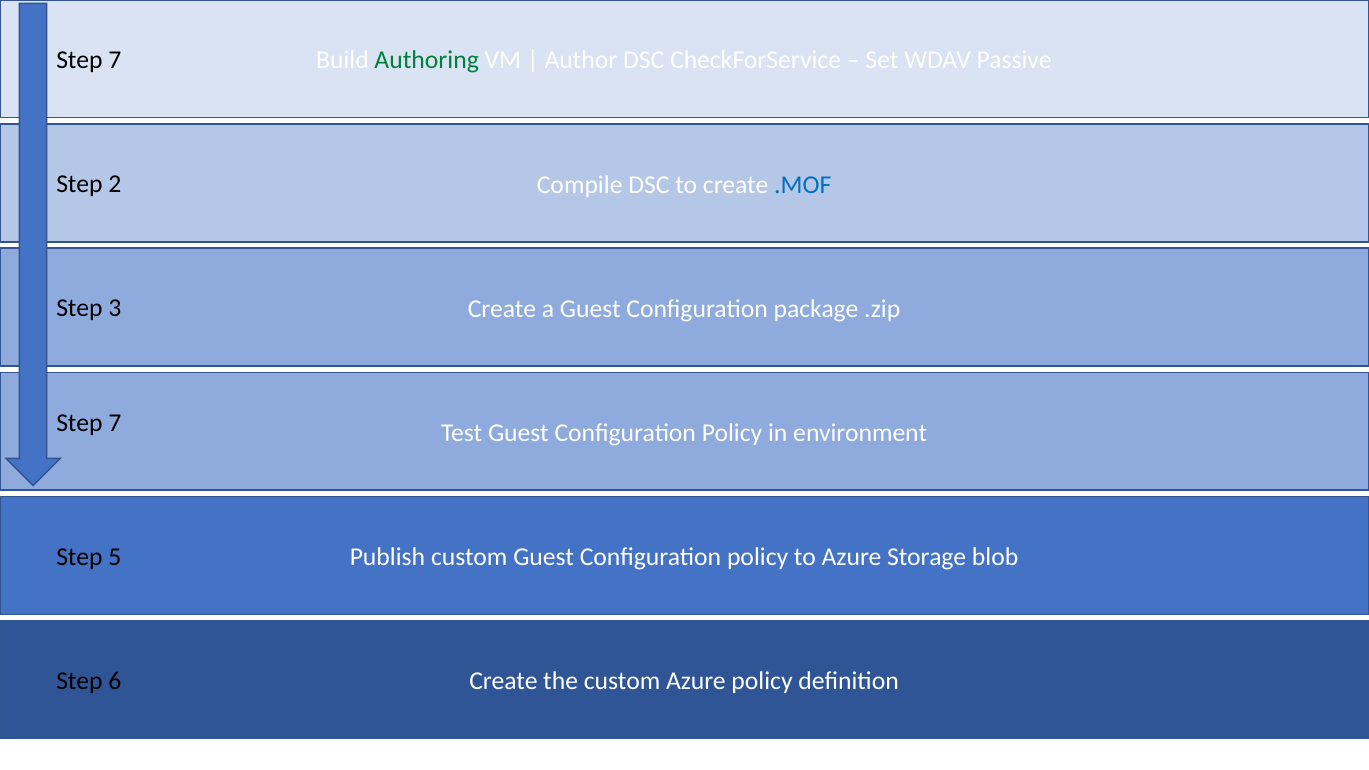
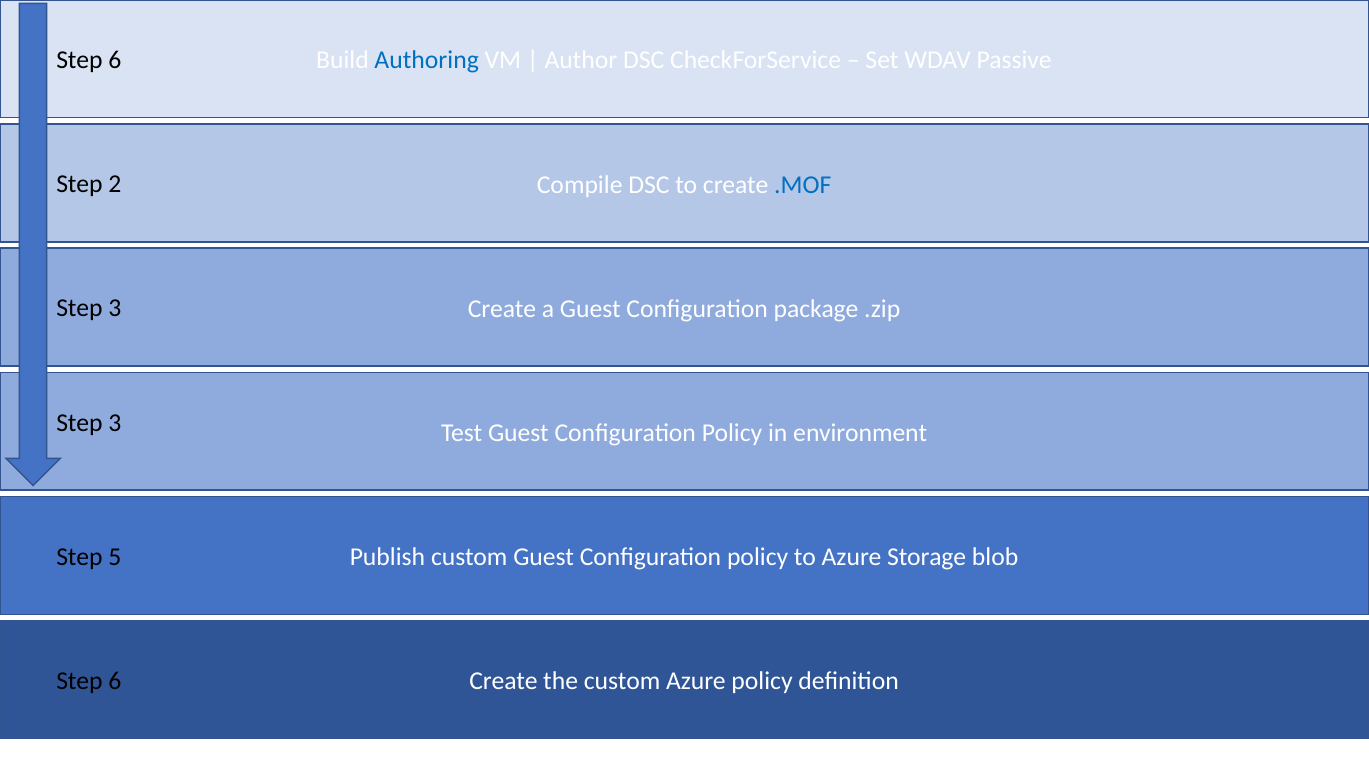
7 at (115, 60): 7 -> 6
Authoring colour: green -> blue
7 at (115, 423): 7 -> 3
